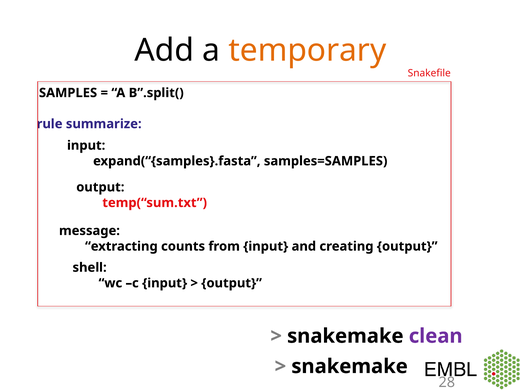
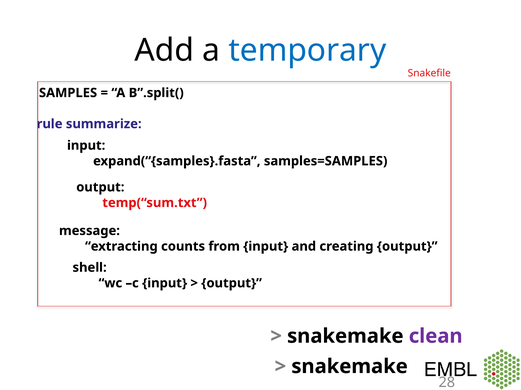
temporary colour: orange -> blue
